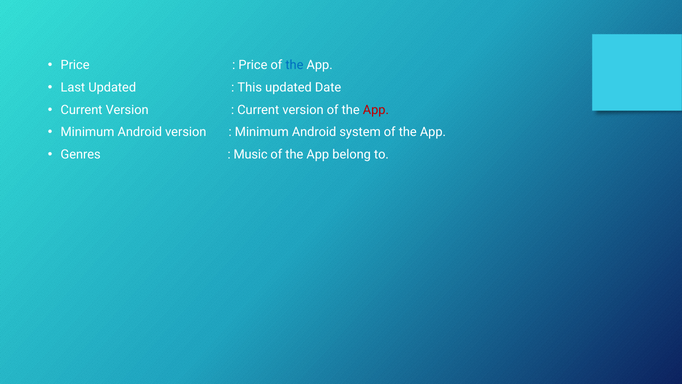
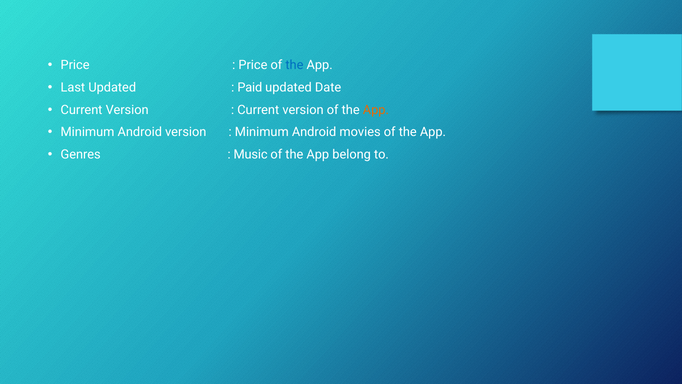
This: This -> Paid
App at (376, 110) colour: red -> orange
system: system -> movies
